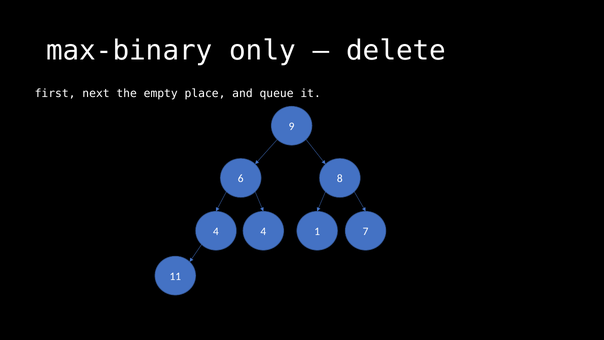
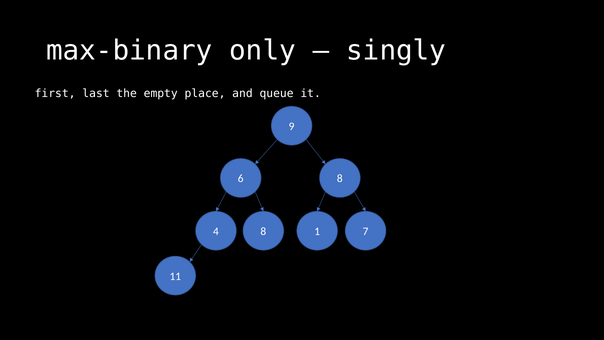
delete: delete -> singly
next: next -> last
4 4: 4 -> 8
